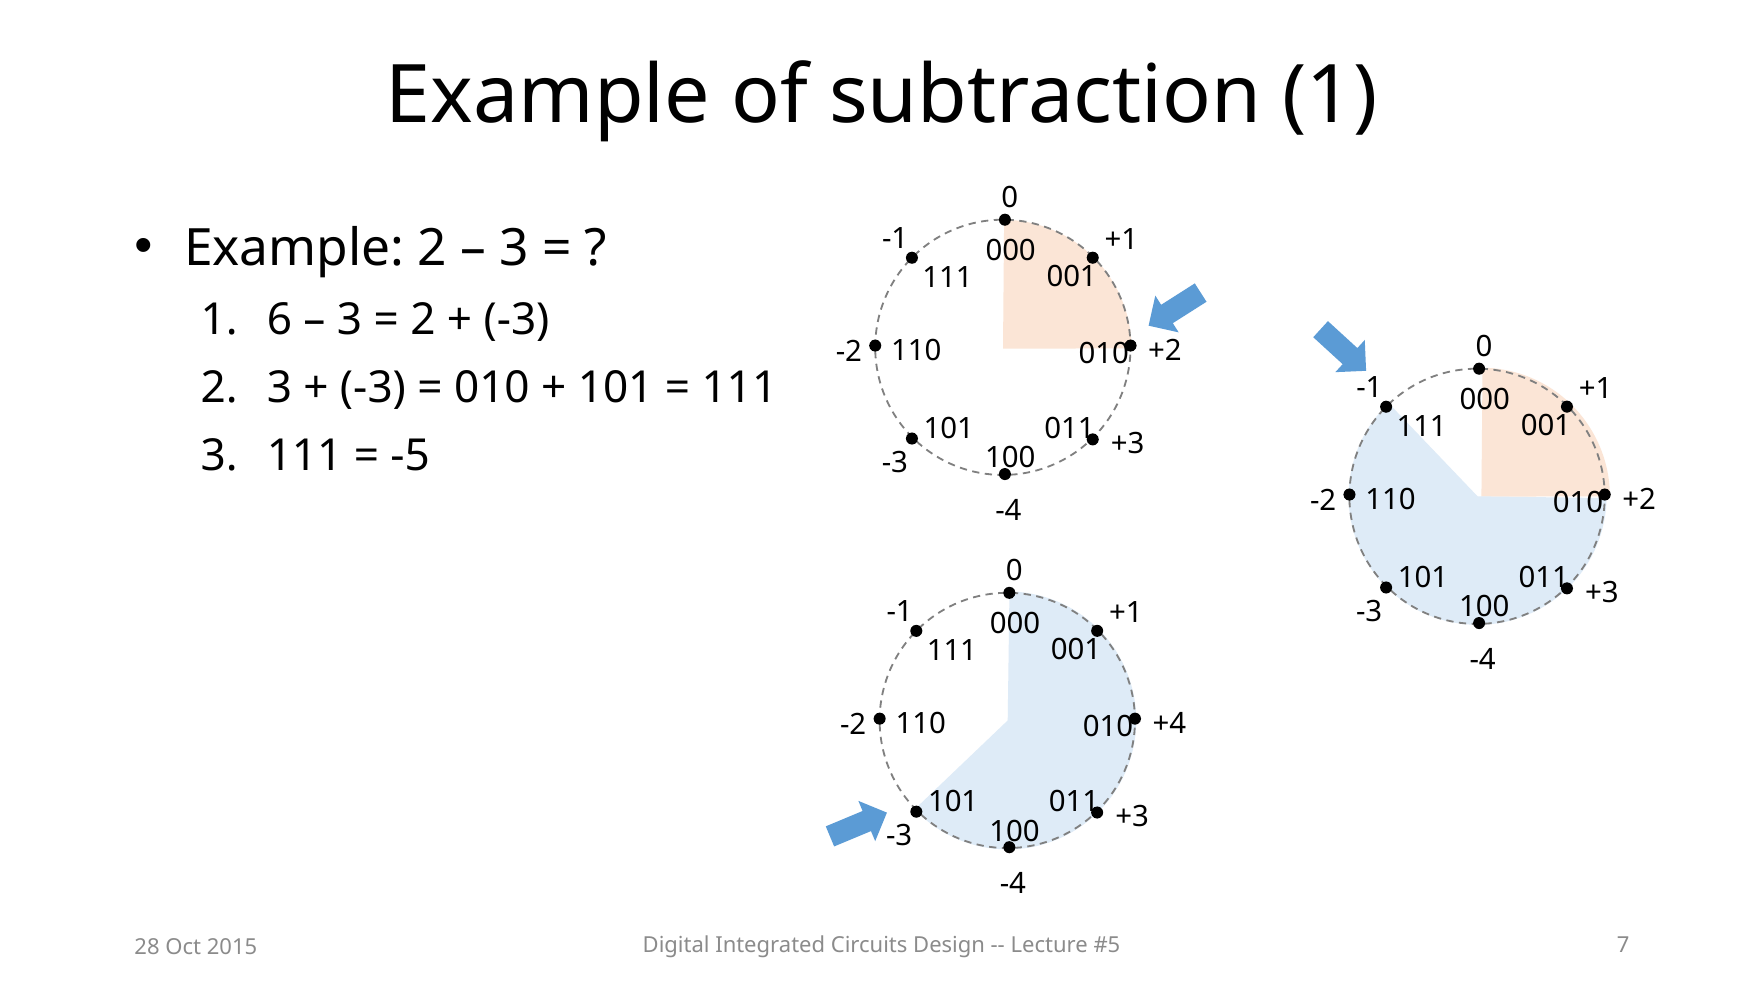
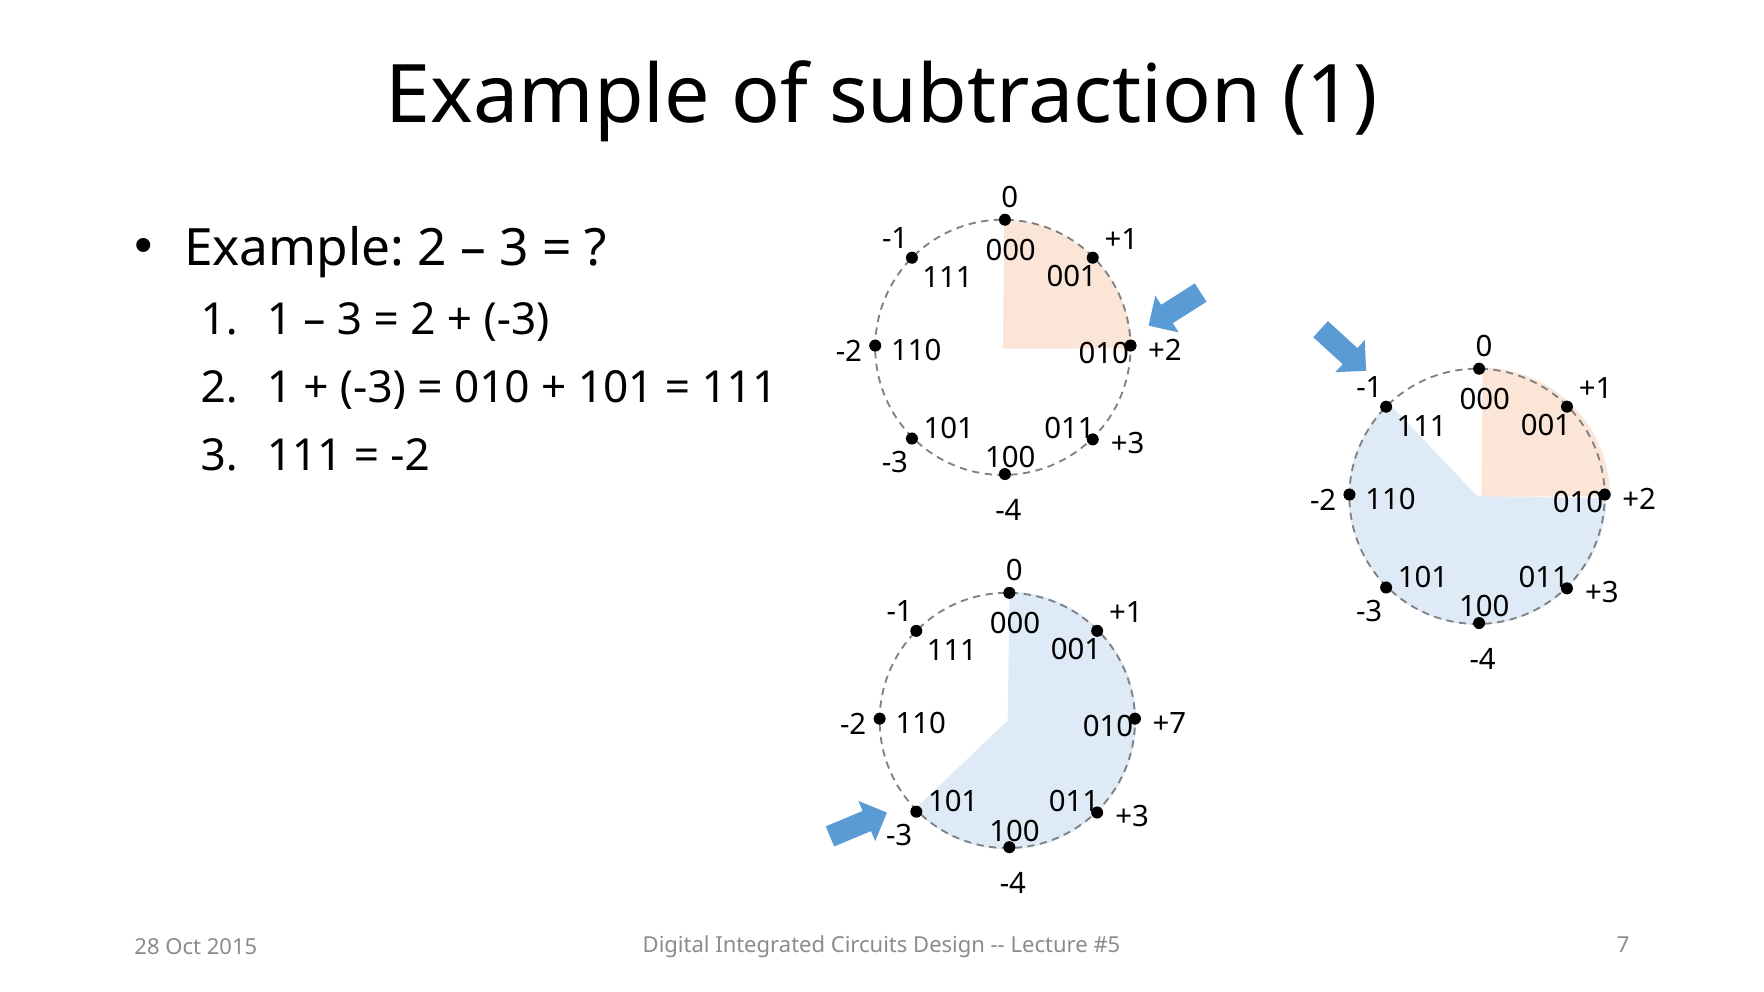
1 6: 6 -> 1
2 3: 3 -> 1
-5 at (410, 456): -5 -> -2
+4: +4 -> +7
